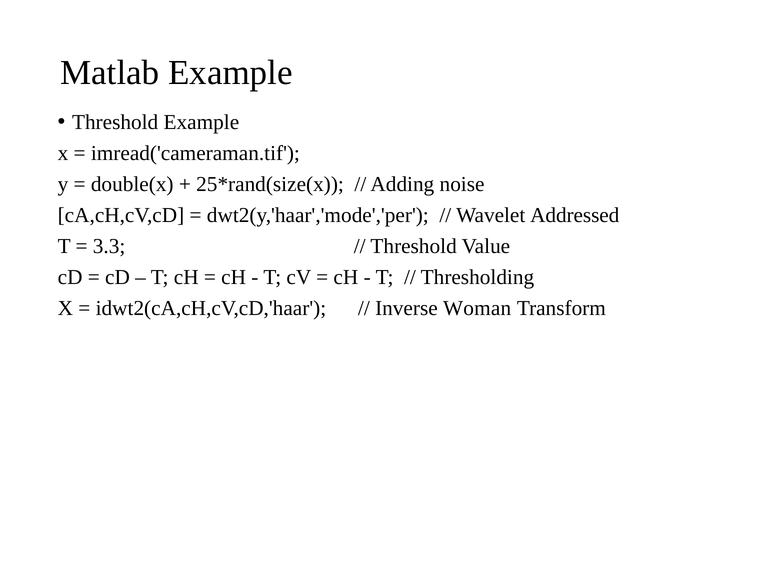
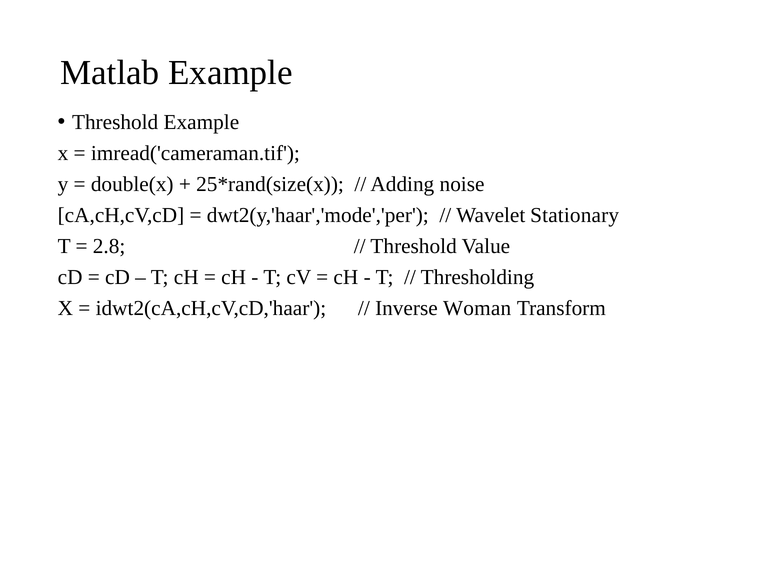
Addressed: Addressed -> Stationary
3.3: 3.3 -> 2.8
